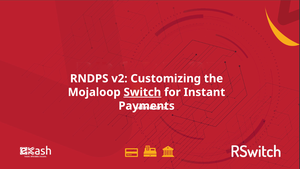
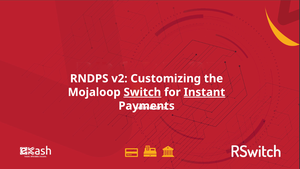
Instant underline: none -> present
